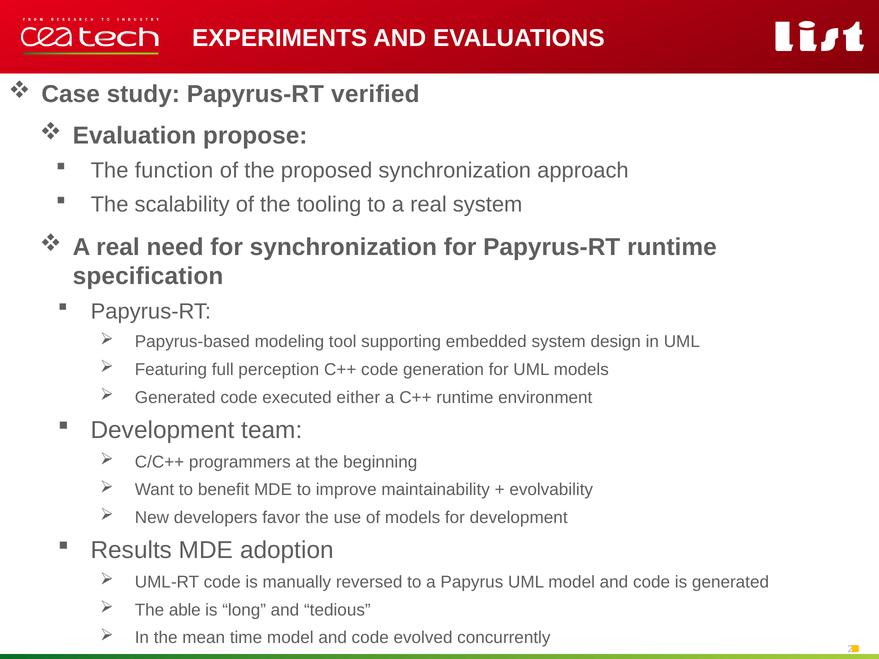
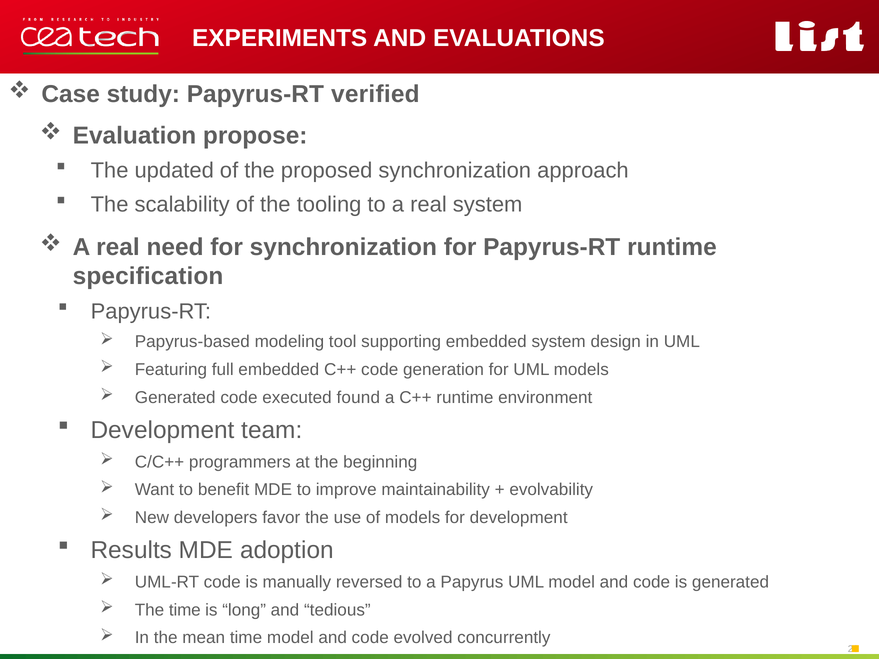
function: function -> updated
full perception: perception -> embedded
either: either -> found
The able: able -> time
